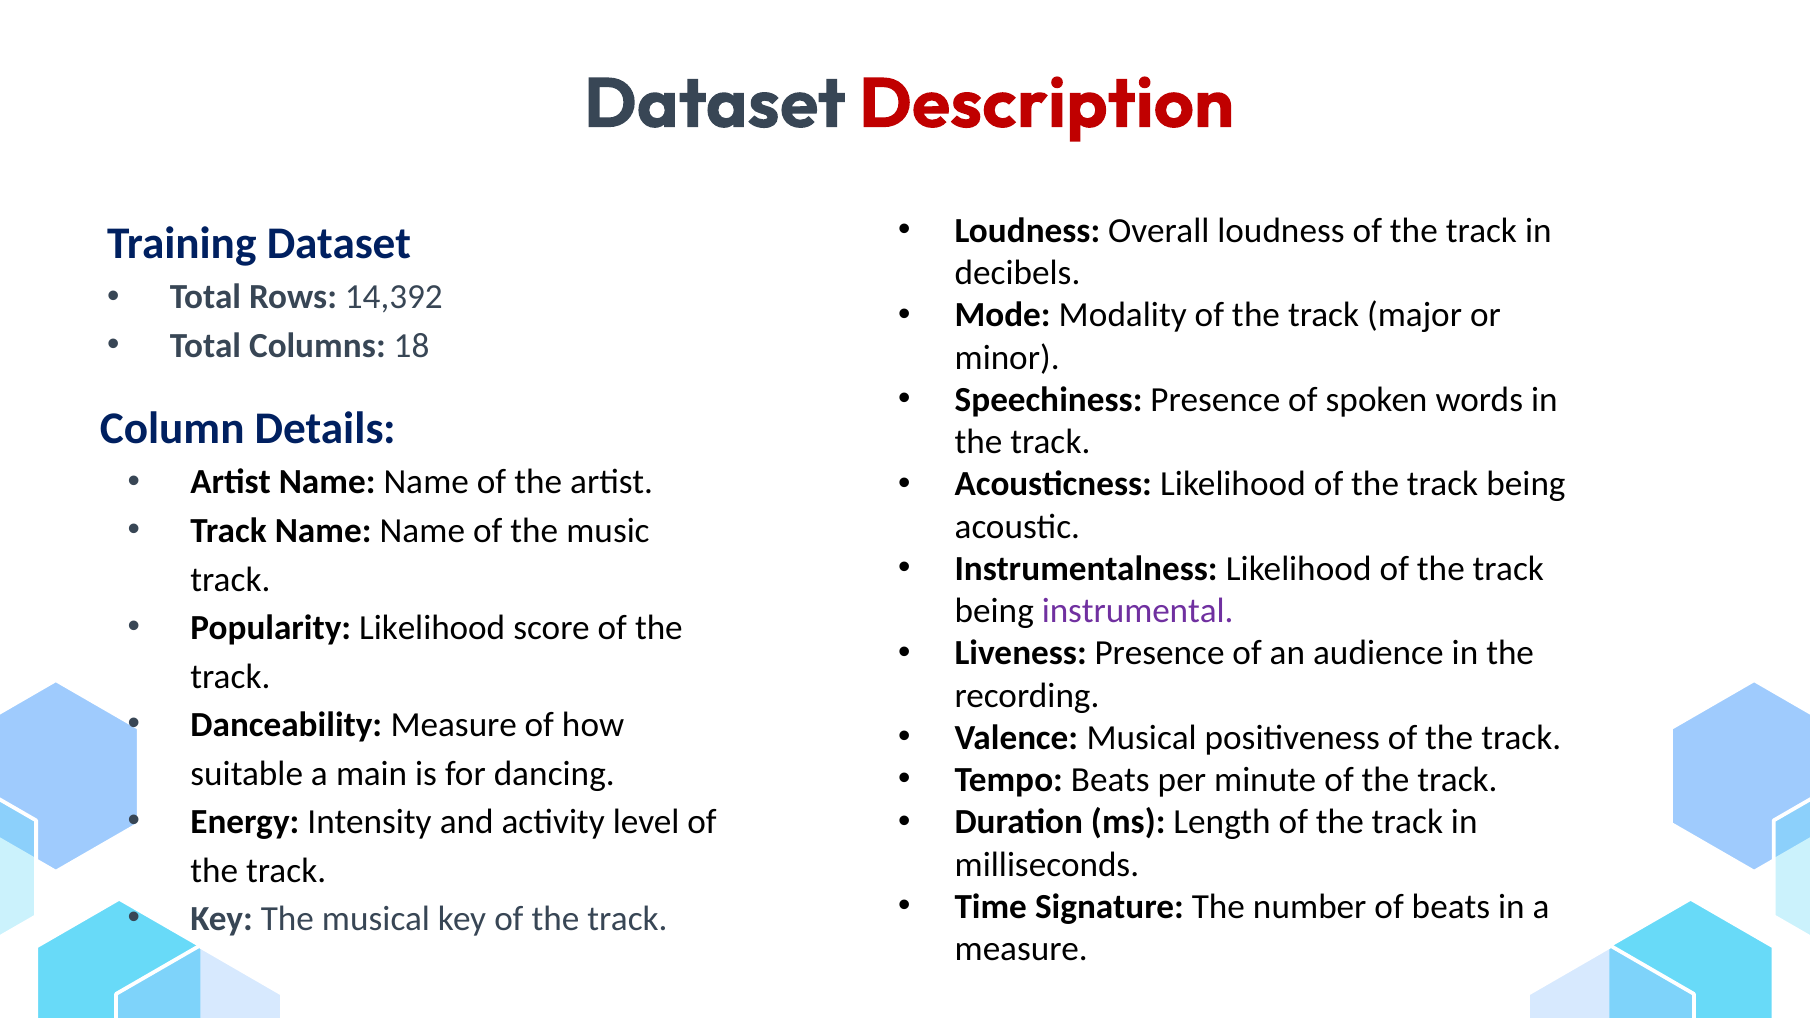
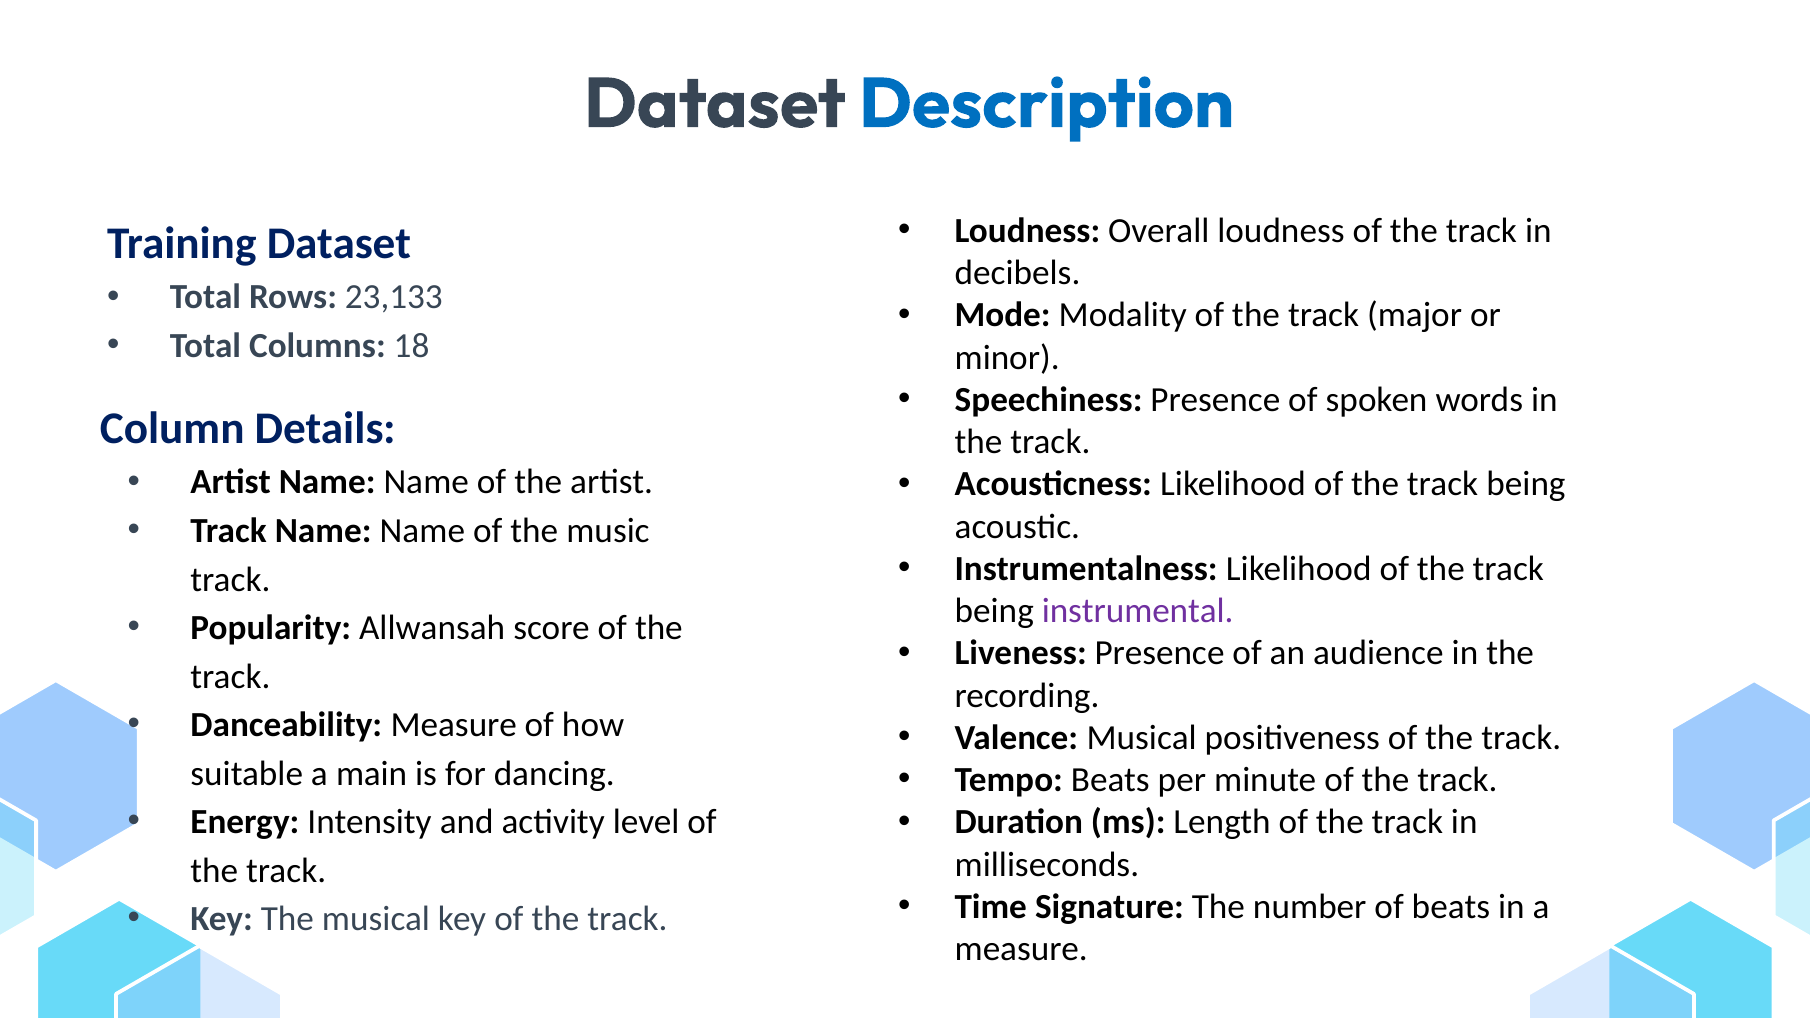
Description colour: red -> blue
14,392: 14,392 -> 23,133
Popularity Likelihood: Likelihood -> Allwansah
